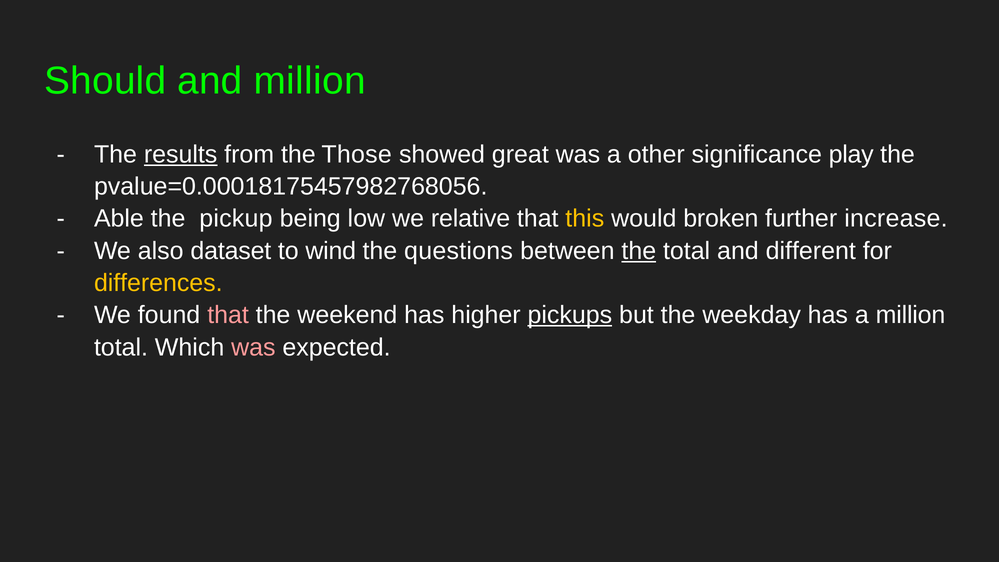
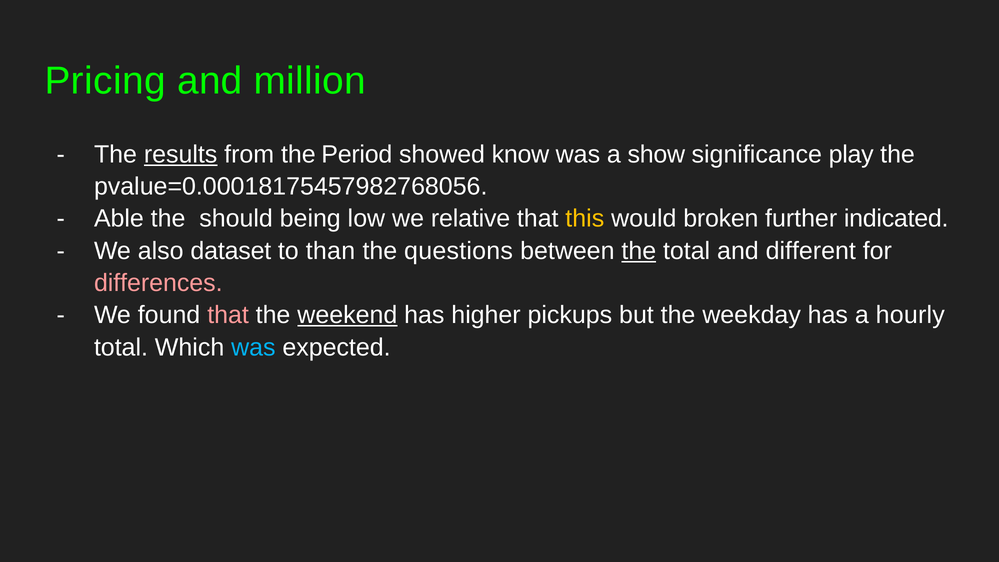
Should: Should -> Pricing
Those: Those -> Period
great: great -> know
other: other -> show
pickup: pickup -> should
increase: increase -> indicated
wind: wind -> than
differences colour: yellow -> pink
weekend underline: none -> present
pickups underline: present -> none
a million: million -> hourly
was at (253, 347) colour: pink -> light blue
